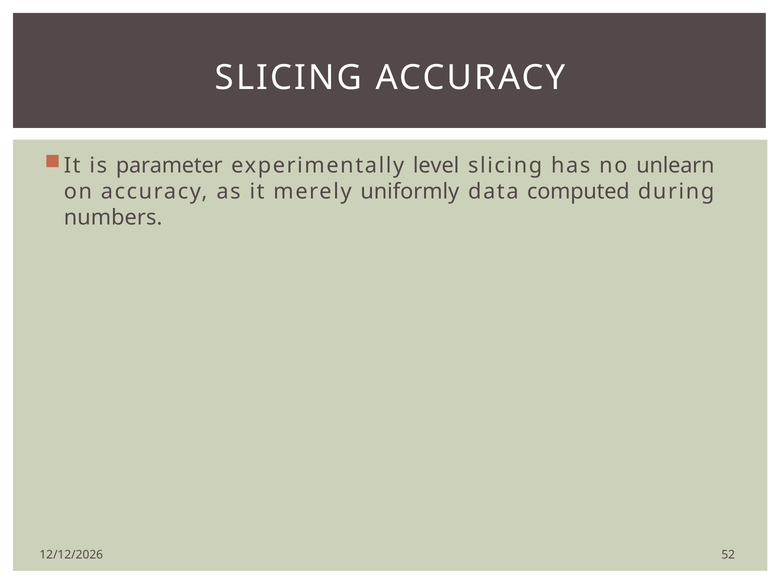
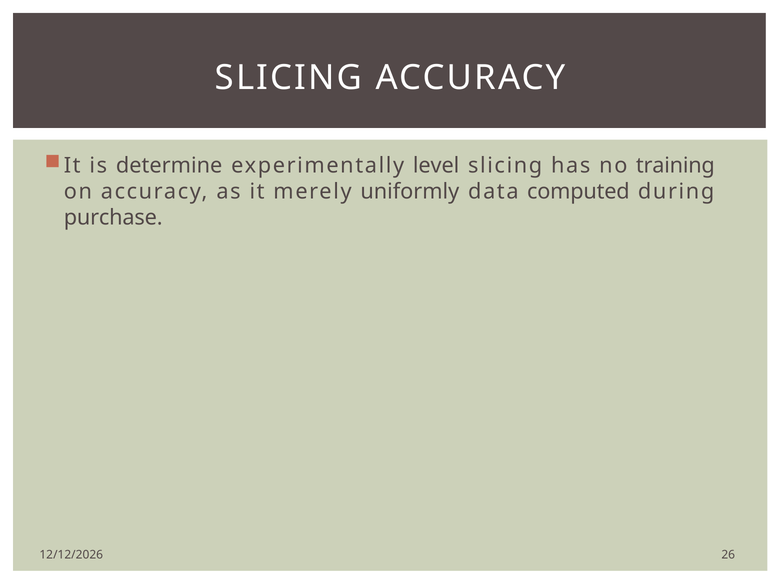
parameter: parameter -> determine
unlearn: unlearn -> training
numbers: numbers -> purchase
52: 52 -> 26
